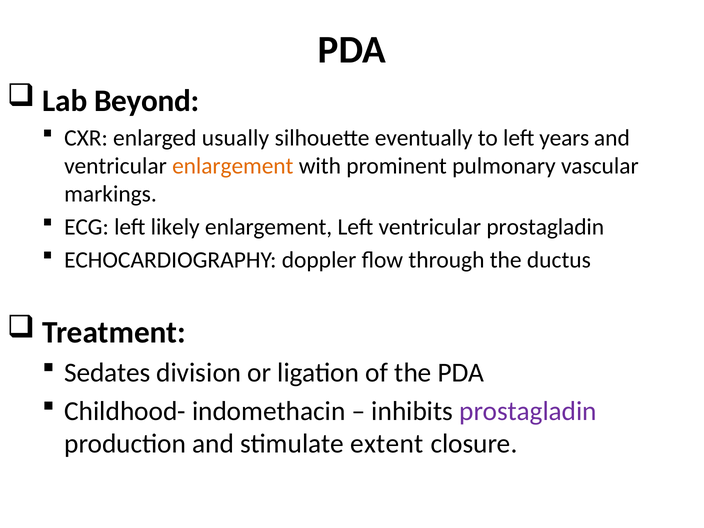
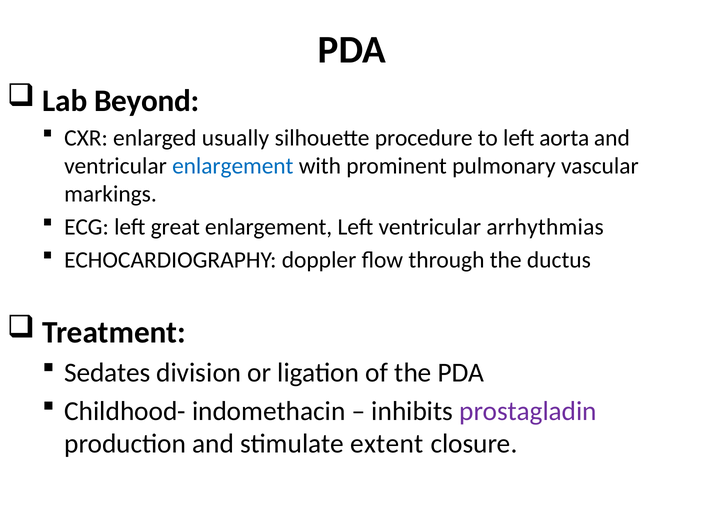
eventually: eventually -> procedure
years: years -> aorta
enlargement at (233, 166) colour: orange -> blue
likely: likely -> great
ventricular prostagladin: prostagladin -> arrhythmias
